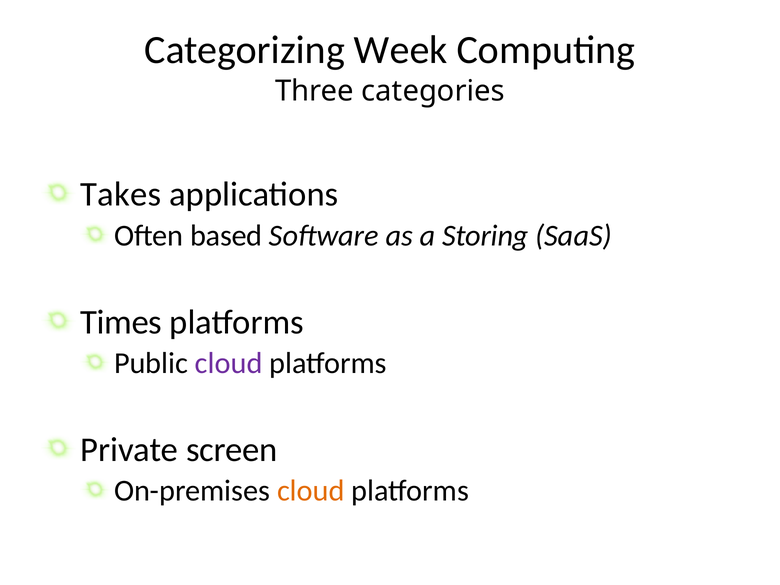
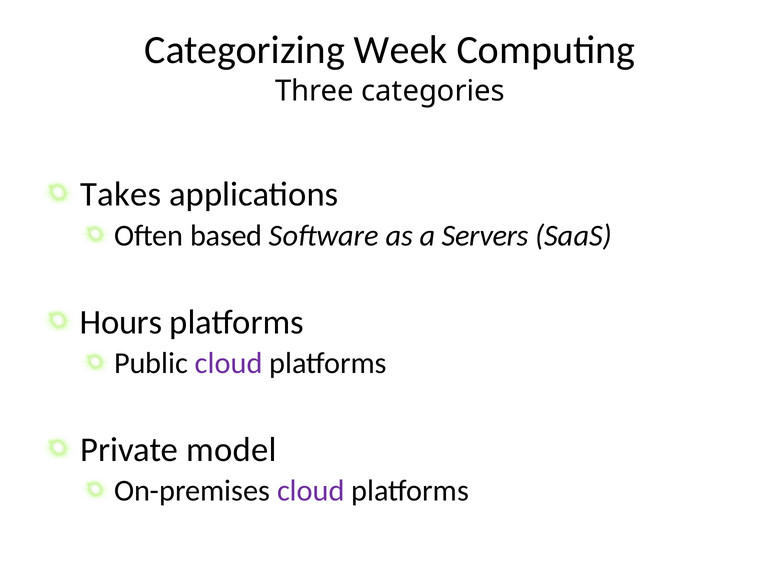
Storing: Storing -> Servers
Times: Times -> Hours
screen: screen -> model
cloud at (311, 491) colour: orange -> purple
